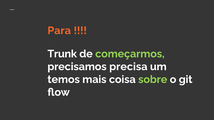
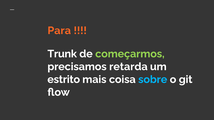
precisa: precisa -> retarda
temos: temos -> estrito
sobre colour: light green -> light blue
